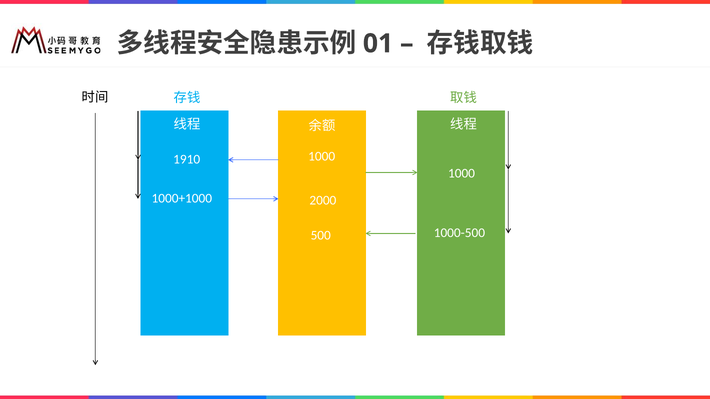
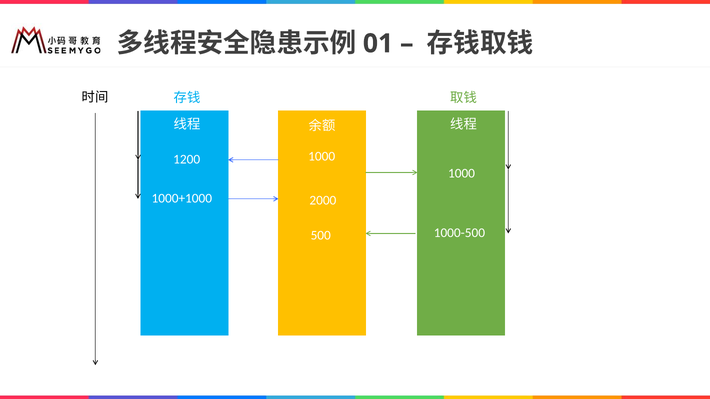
1910: 1910 -> 1200
